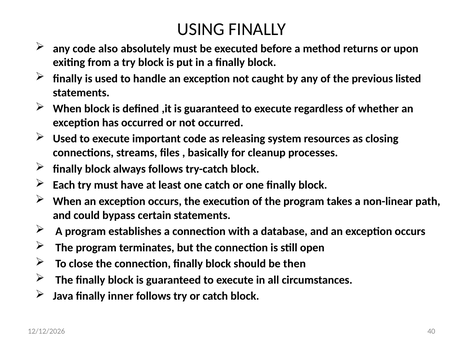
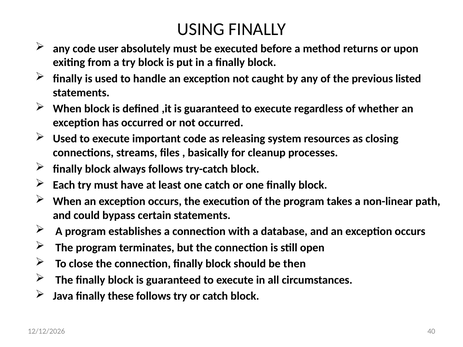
also: also -> user
inner: inner -> these
